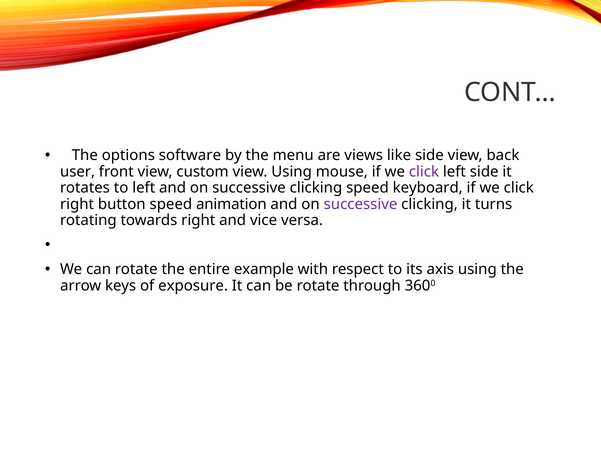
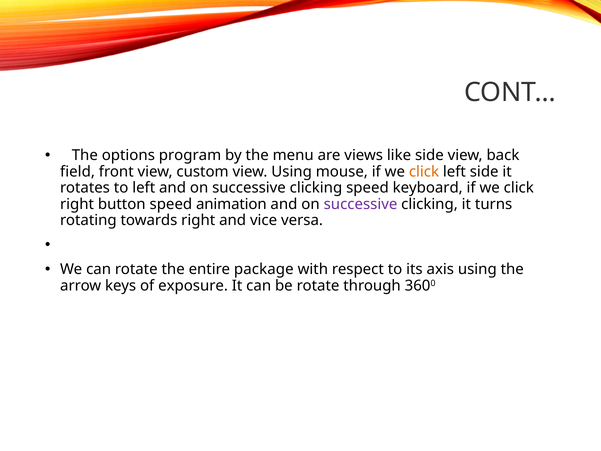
software: software -> program
user: user -> field
click at (424, 172) colour: purple -> orange
example: example -> package
